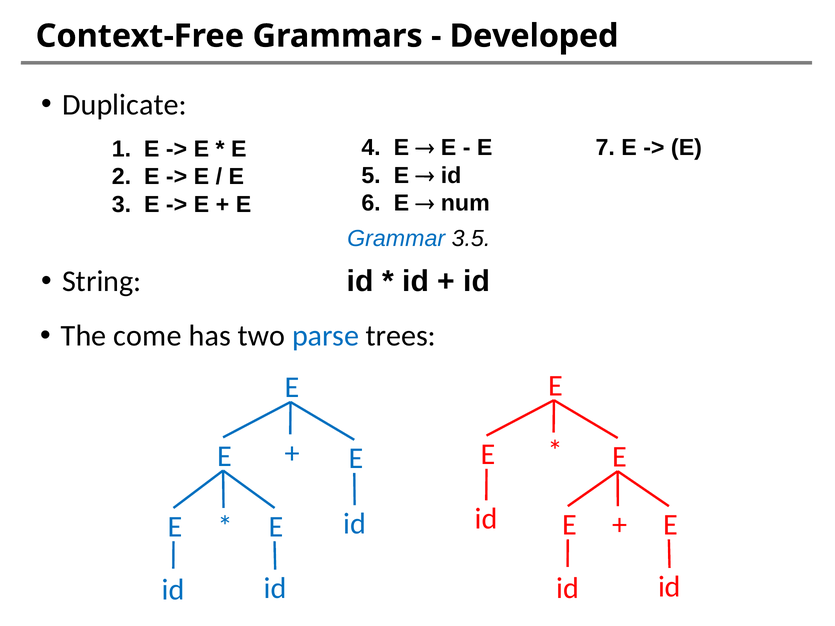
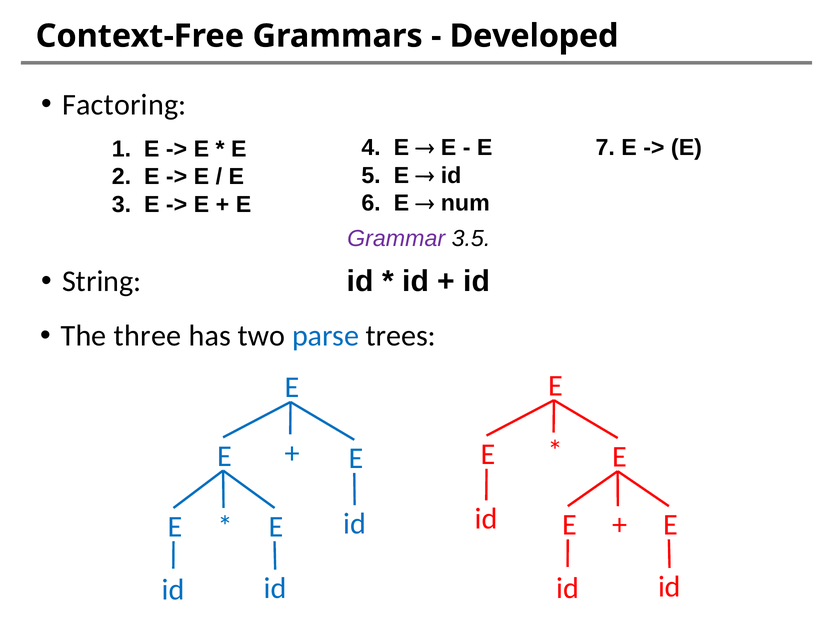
Duplicate: Duplicate -> Factoring
Grammar colour: blue -> purple
come: come -> three
